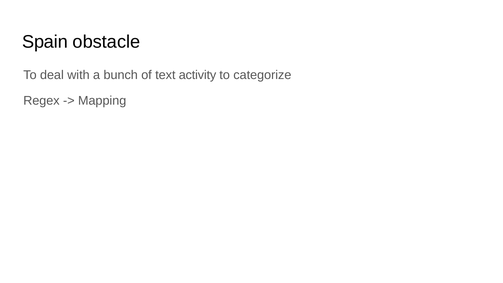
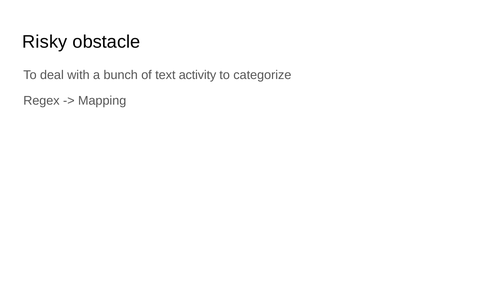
Spain: Spain -> Risky
